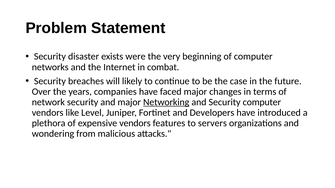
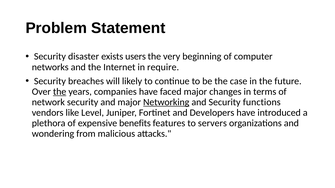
were: were -> users
combat: combat -> require
the at (60, 92) underline: none -> present
Security computer: computer -> functions
expensive vendors: vendors -> benefits
